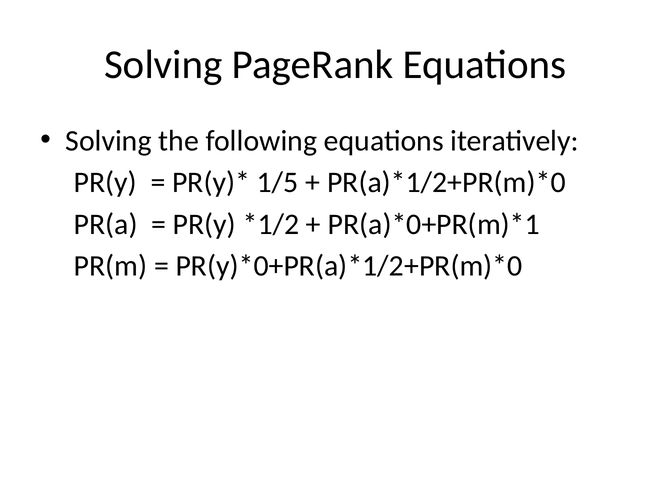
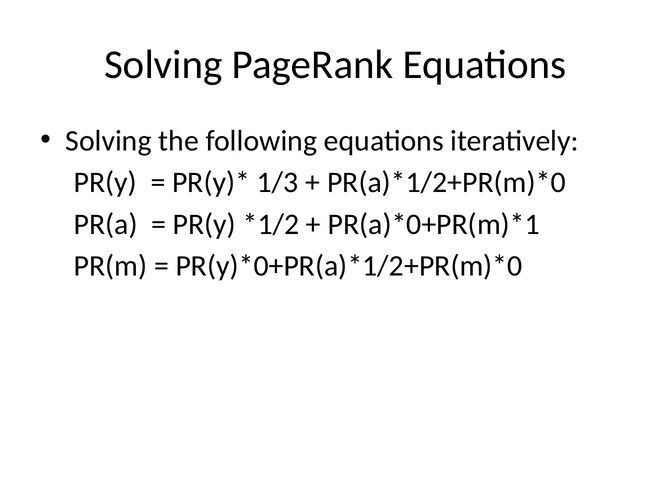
1/5: 1/5 -> 1/3
